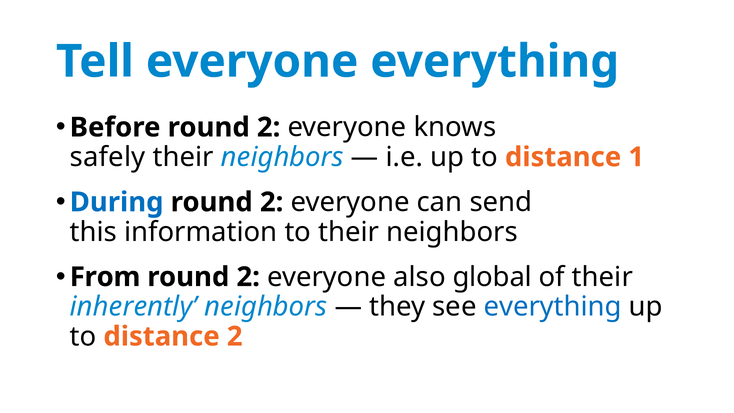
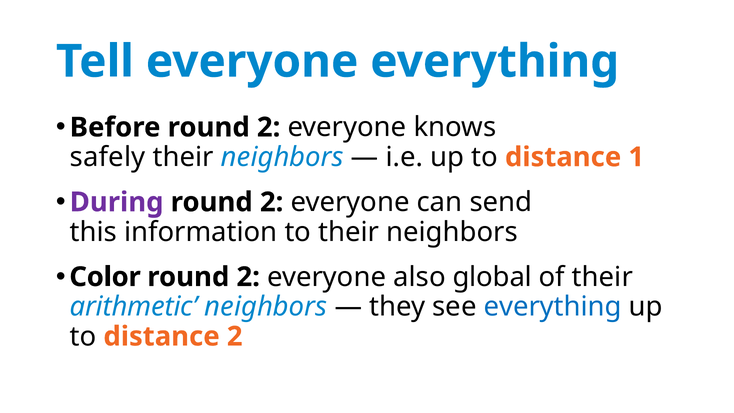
During colour: blue -> purple
From: From -> Color
inherently: inherently -> arithmetic
